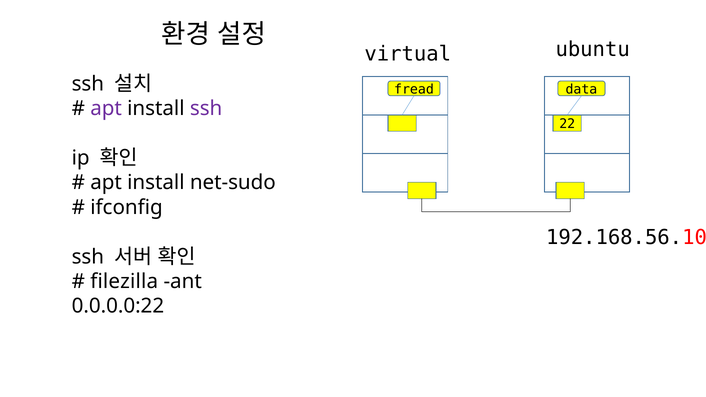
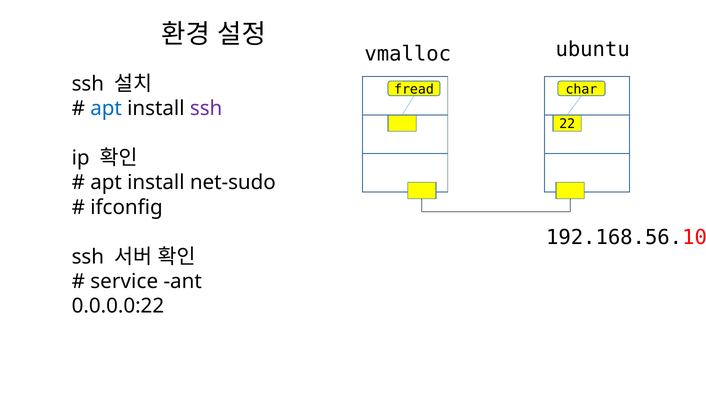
virtual: virtual -> vmalloc
data: data -> char
apt at (106, 109) colour: purple -> blue
filezilla: filezilla -> service
